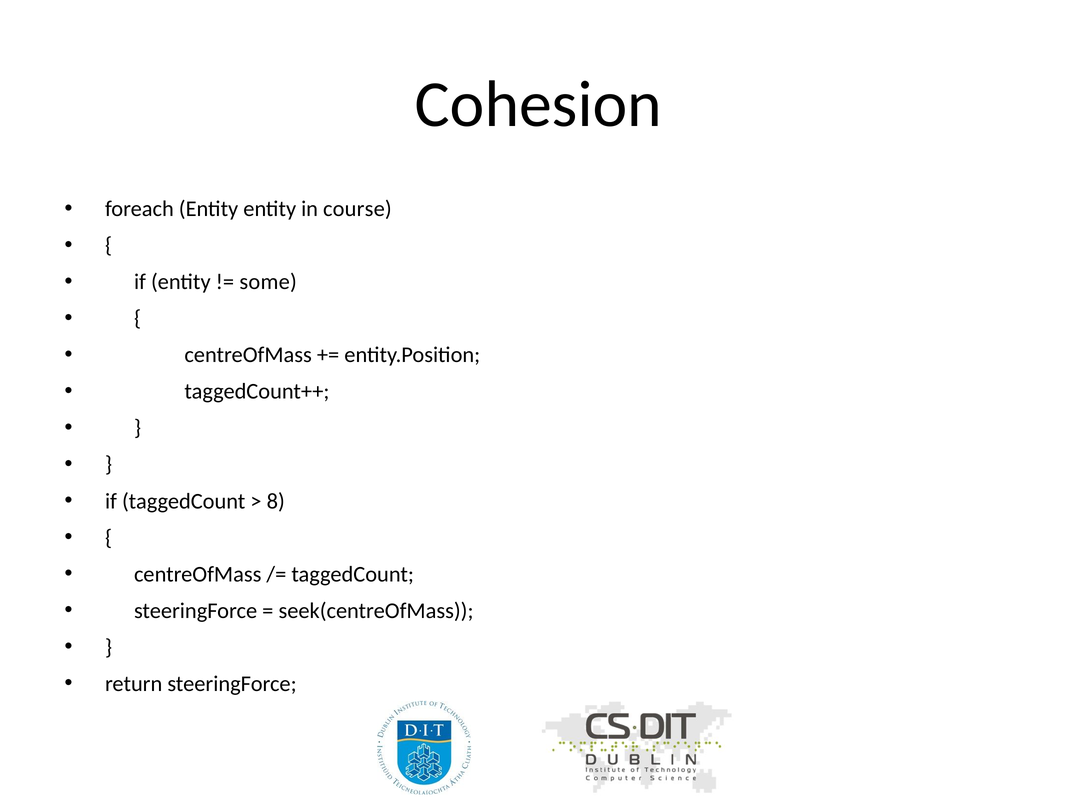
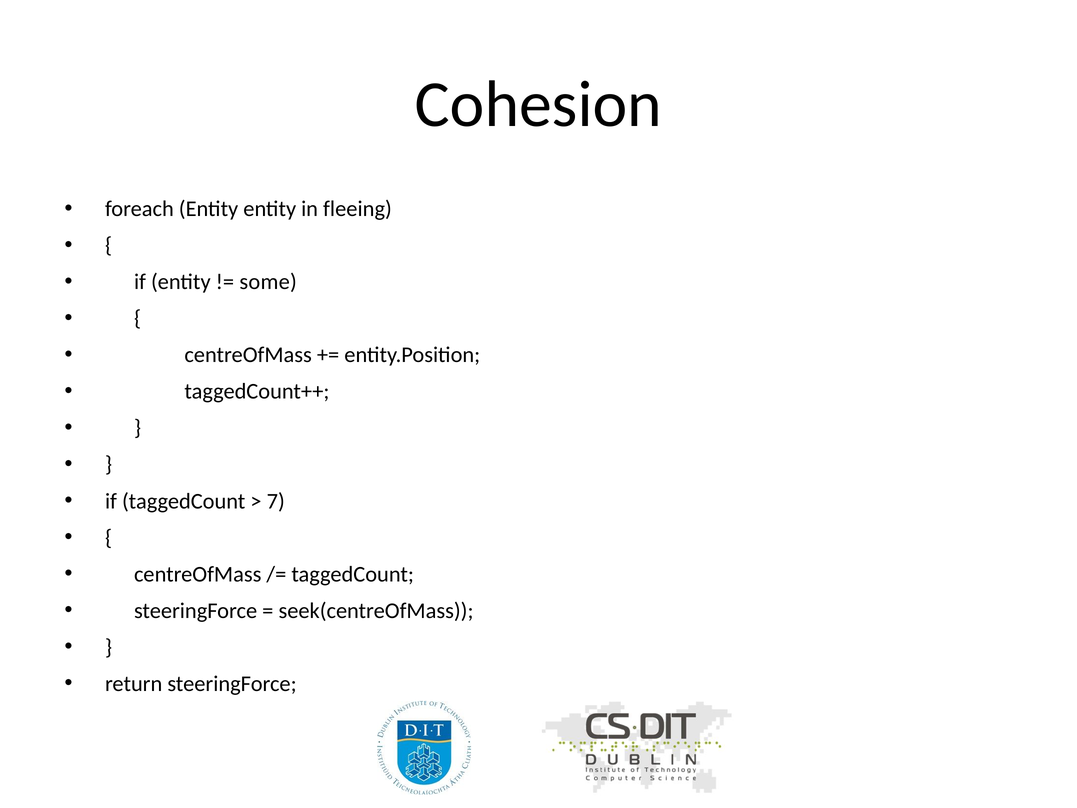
course: course -> fleeing
8: 8 -> 7
